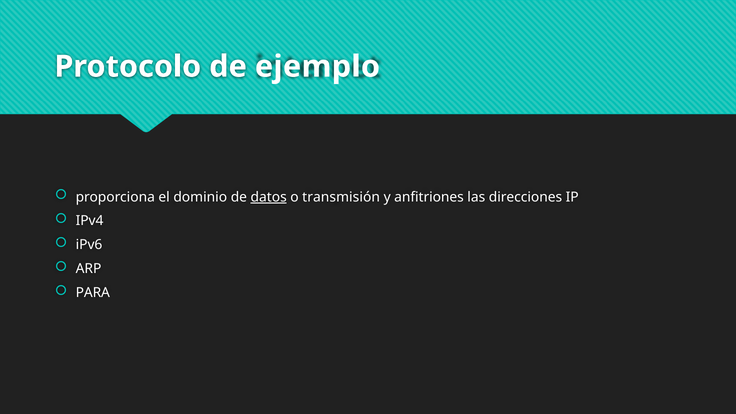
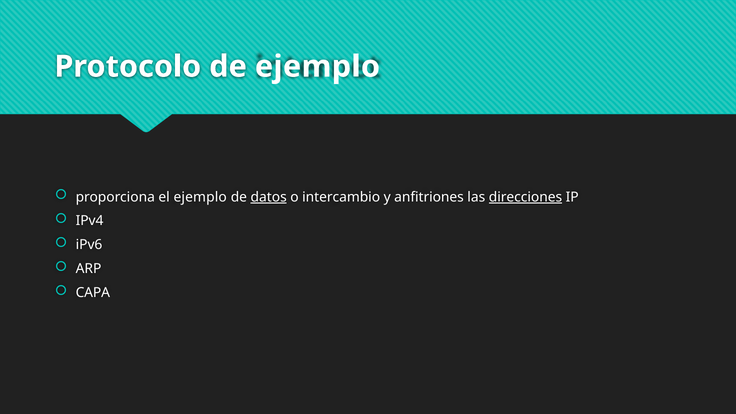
el dominio: dominio -> ejemplo
transmisión: transmisión -> intercambio
direcciones underline: none -> present
PARA: PARA -> CAPA
